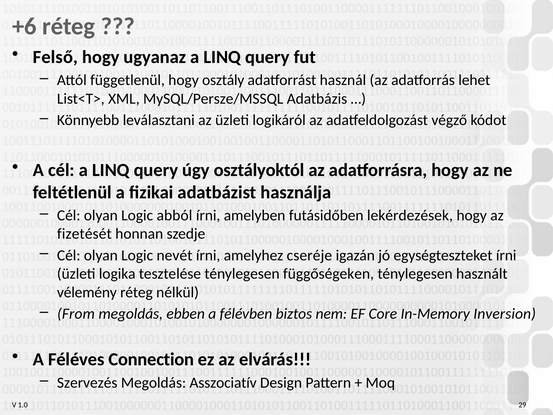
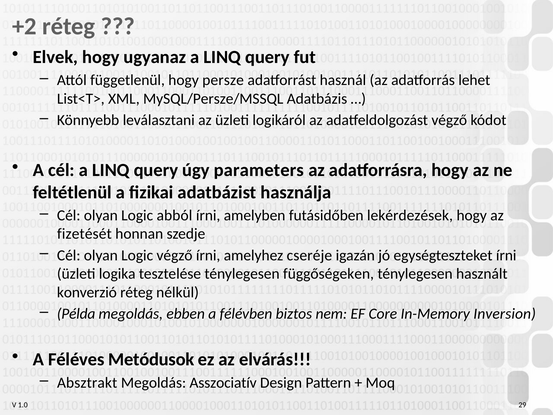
+6: +6 -> +2
Felső: Felső -> Elvek
osztály: osztály -> persze
osztályoktól: osztályoktól -> parameters
Logic nevét: nevét -> végző
vélemény: vélemény -> konverzió
From: From -> Példa
Connection: Connection -> Metódusok
Szervezés: Szervezés -> Absztrakt
